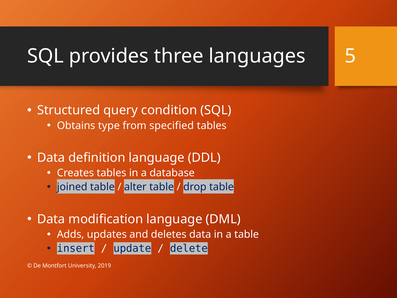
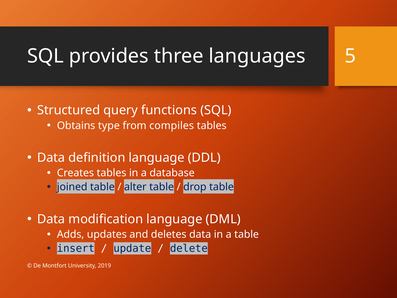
condition: condition -> functions
specified: specified -> compiles
